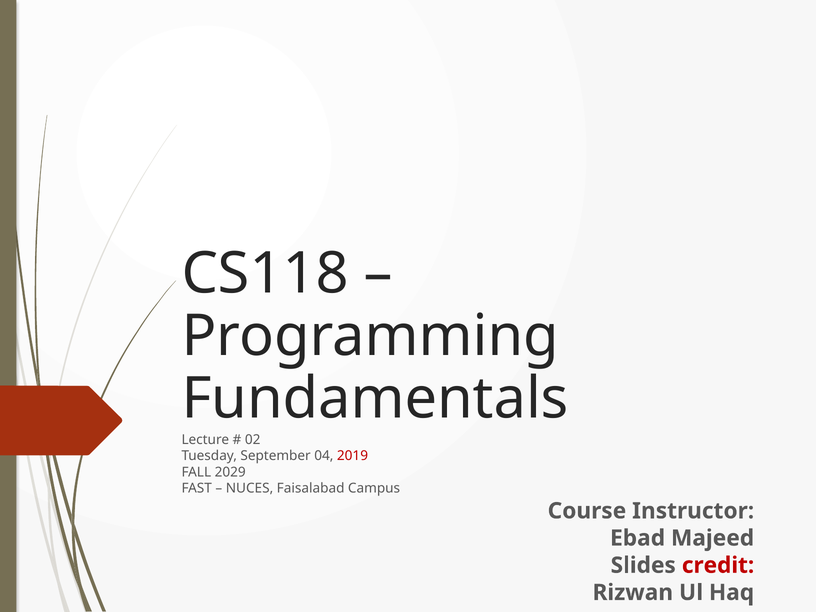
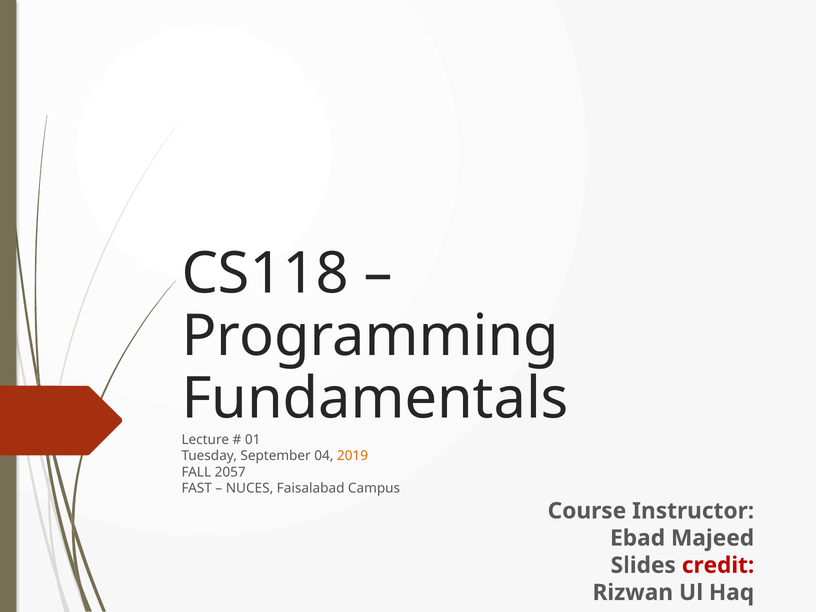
02: 02 -> 01
2019 colour: red -> orange
2029: 2029 -> 2057
